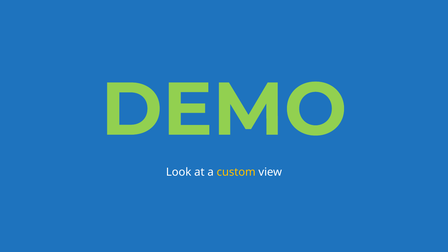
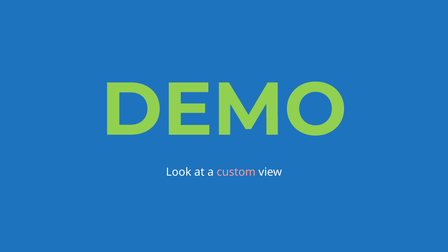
custom colour: yellow -> pink
